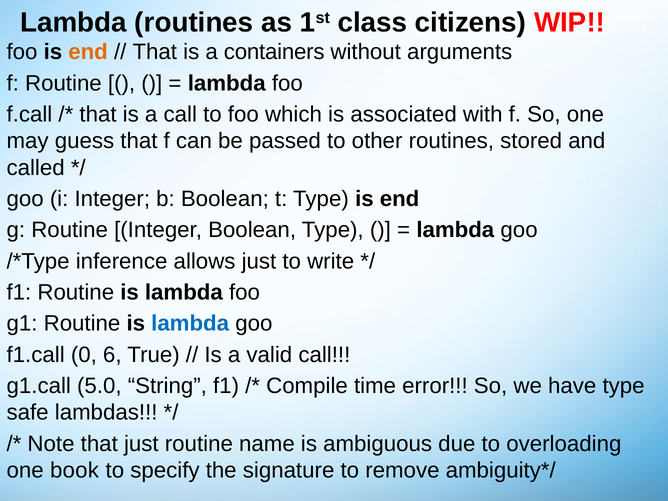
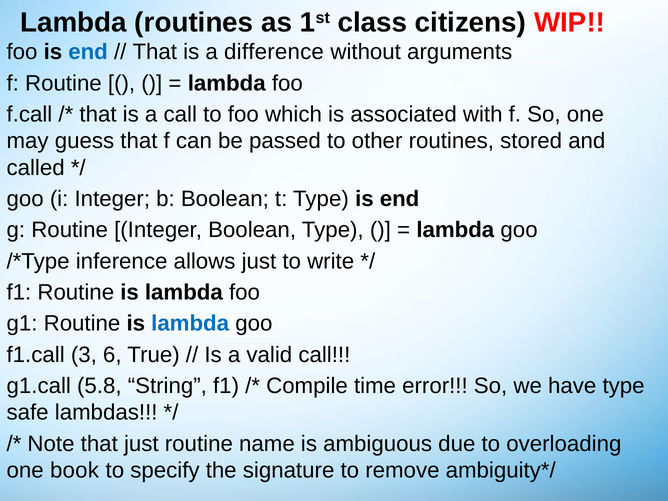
end at (88, 52) colour: orange -> blue
containers: containers -> difference
0: 0 -> 3
5.0: 5.0 -> 5.8
